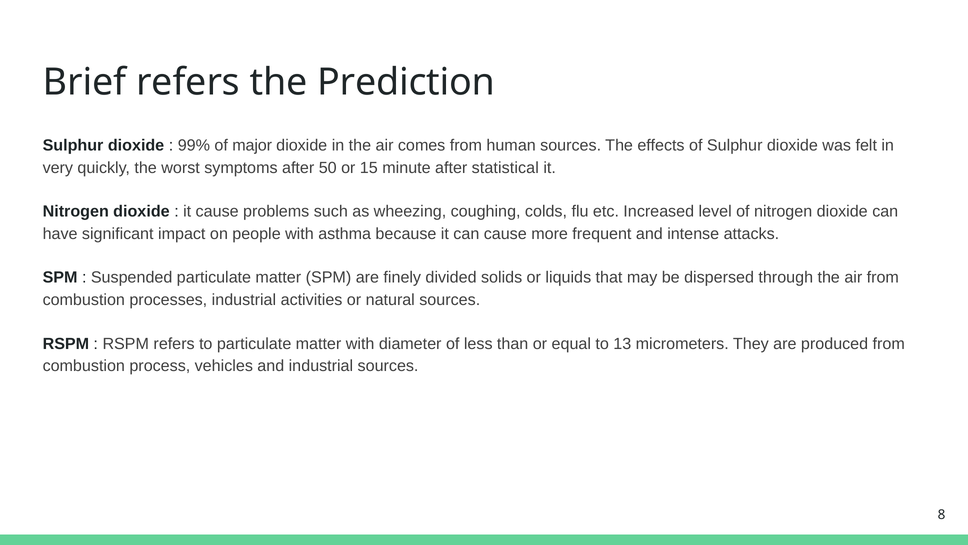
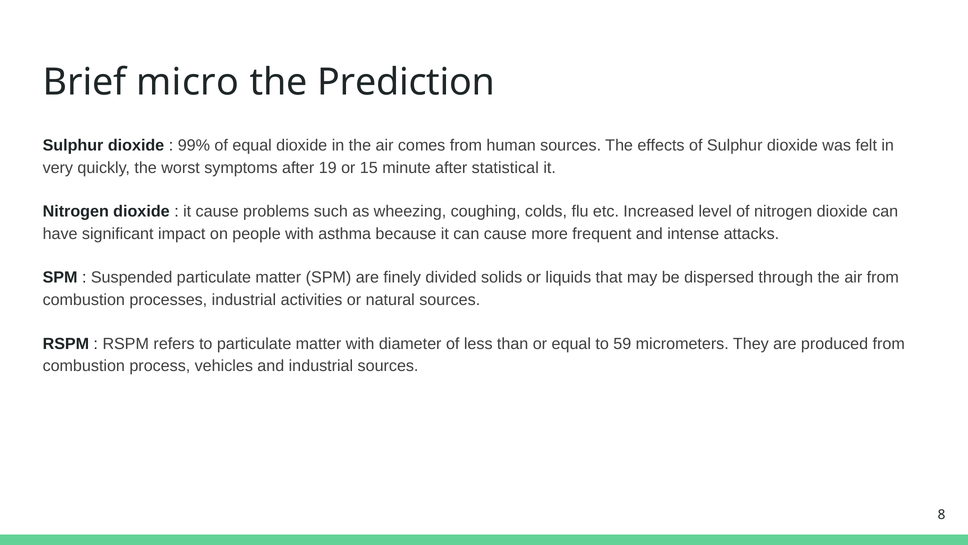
Brief refers: refers -> micro
of major: major -> equal
50: 50 -> 19
13: 13 -> 59
